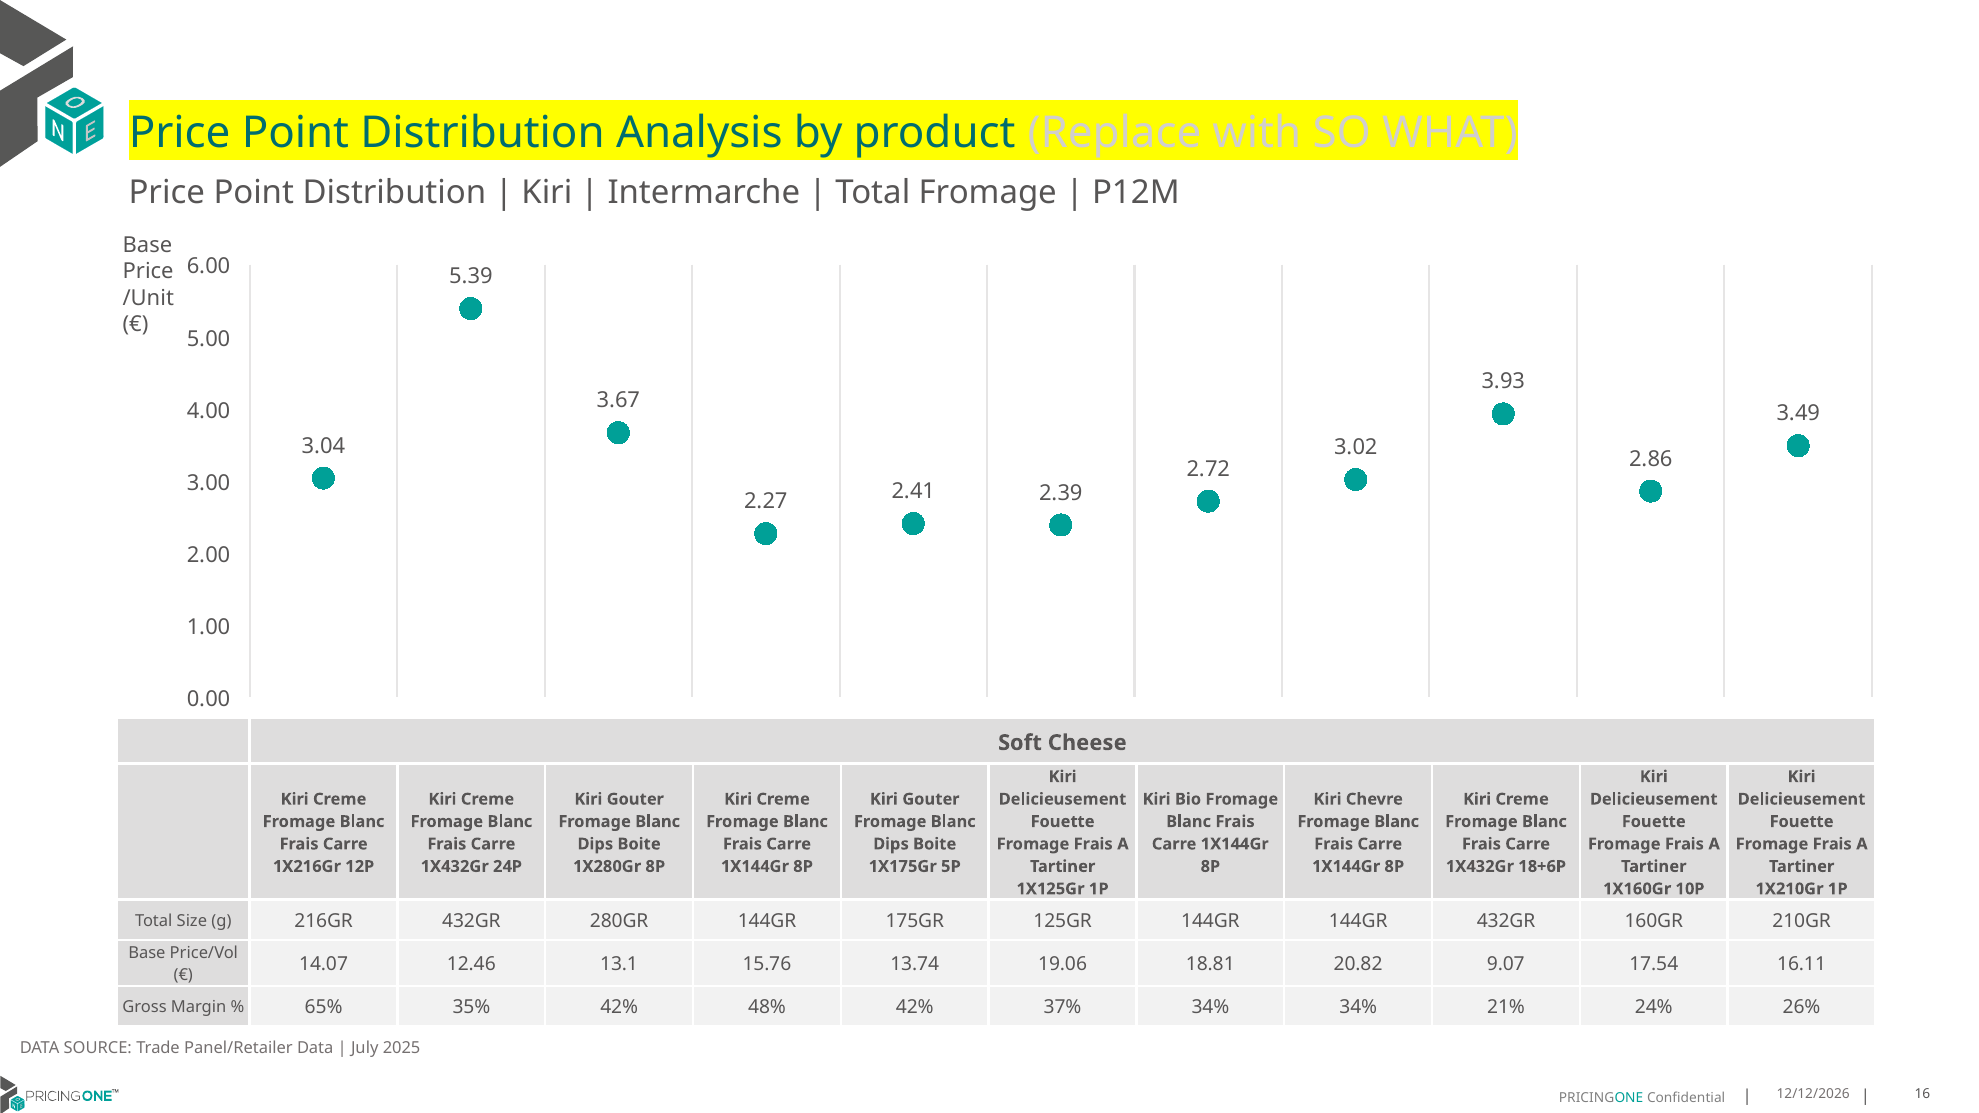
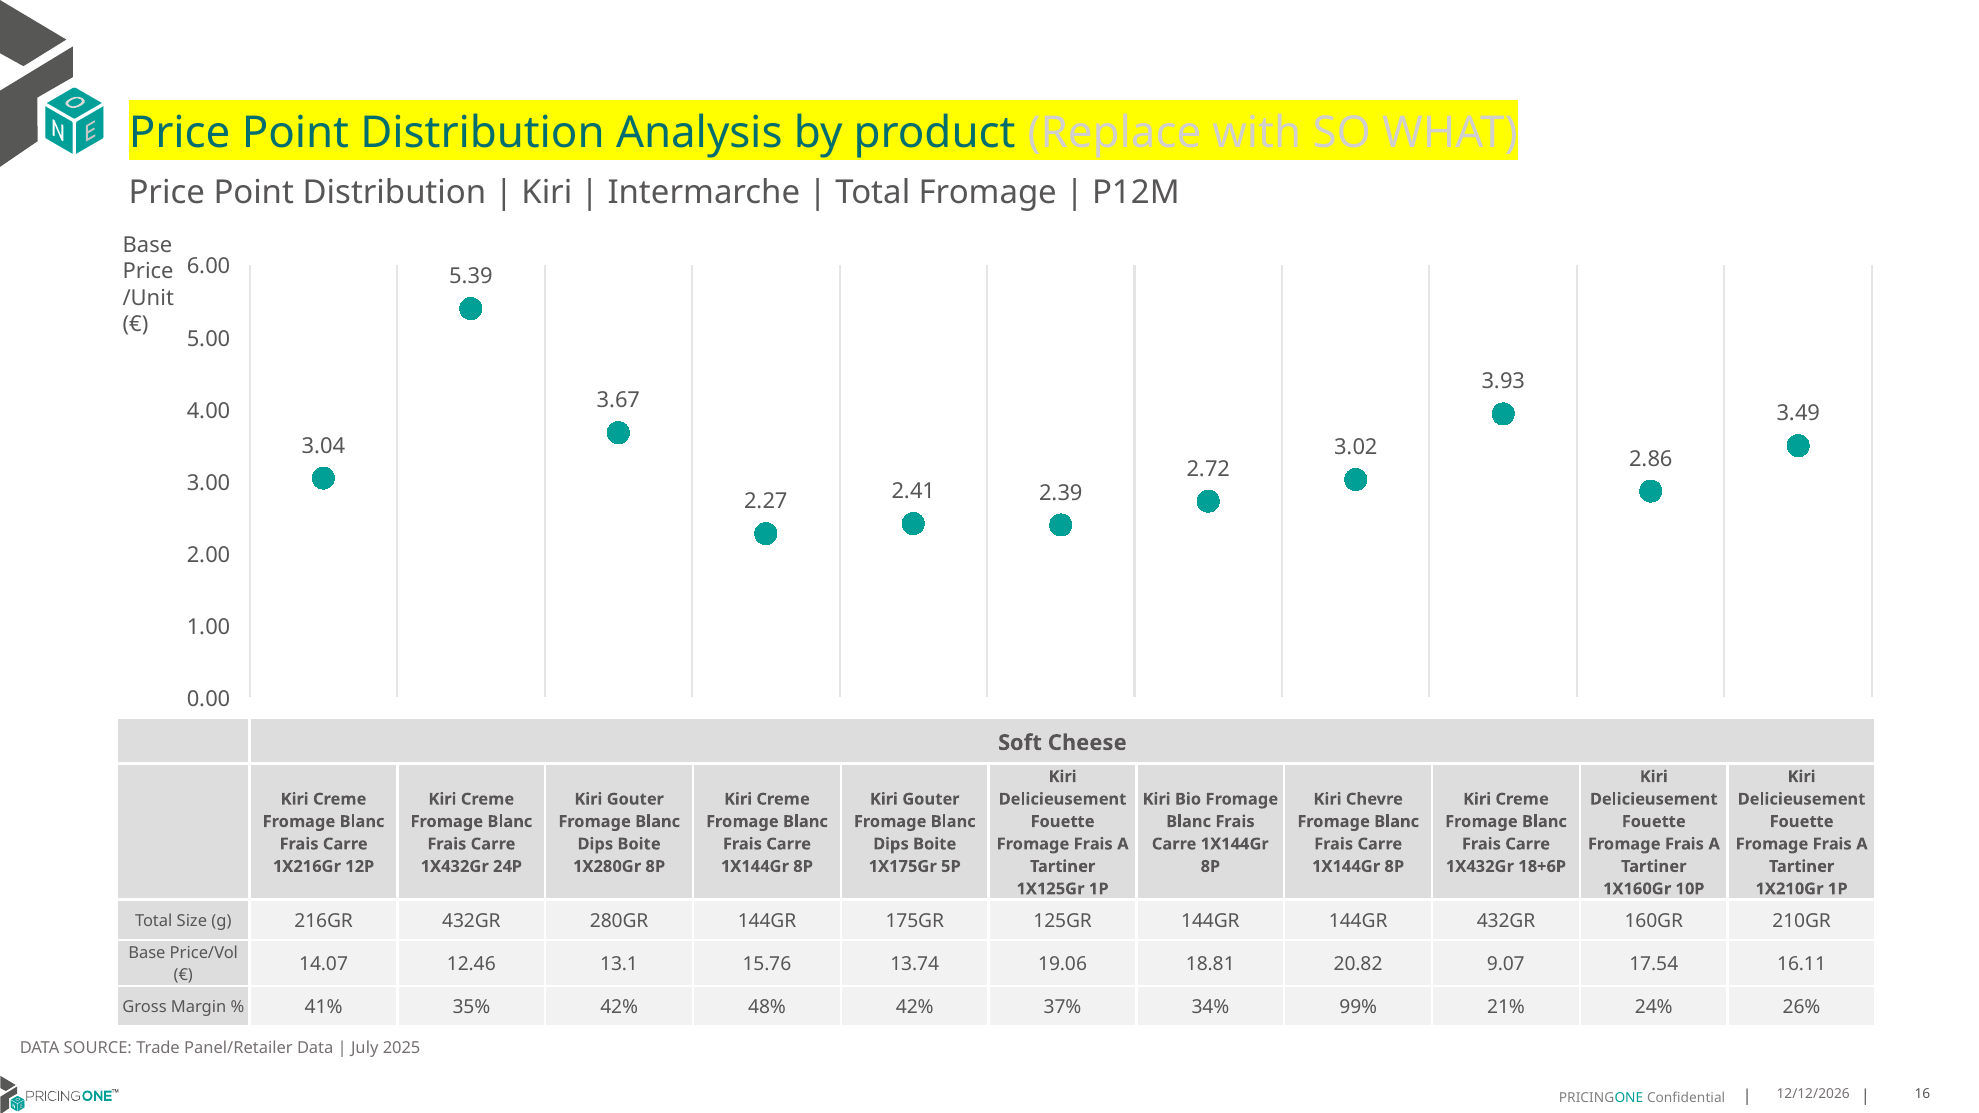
65%: 65% -> 41%
34% 34%: 34% -> 99%
